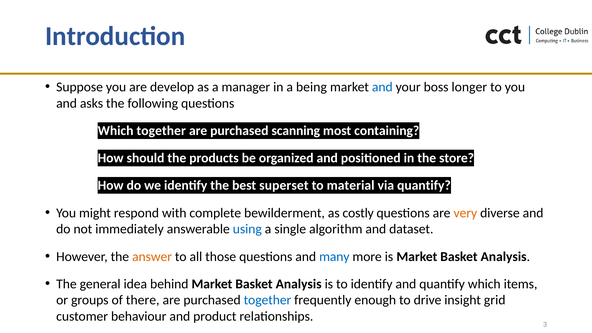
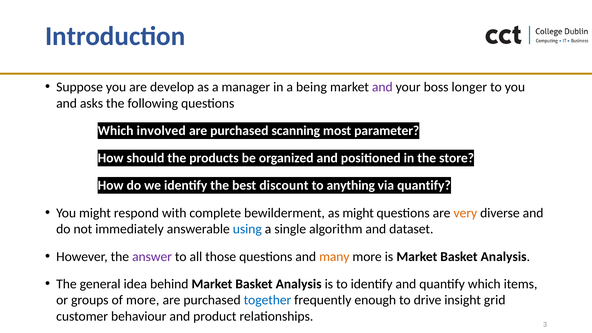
and at (382, 87) colour: blue -> purple
Which together: together -> involved
containing: containing -> parameter
superset: superset -> discount
material: material -> anything
as costly: costly -> might
answer colour: orange -> purple
many colour: blue -> orange
of there: there -> more
